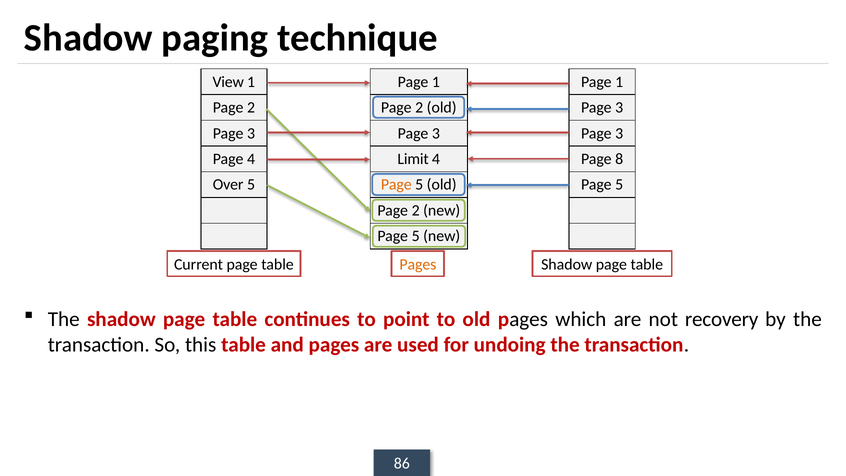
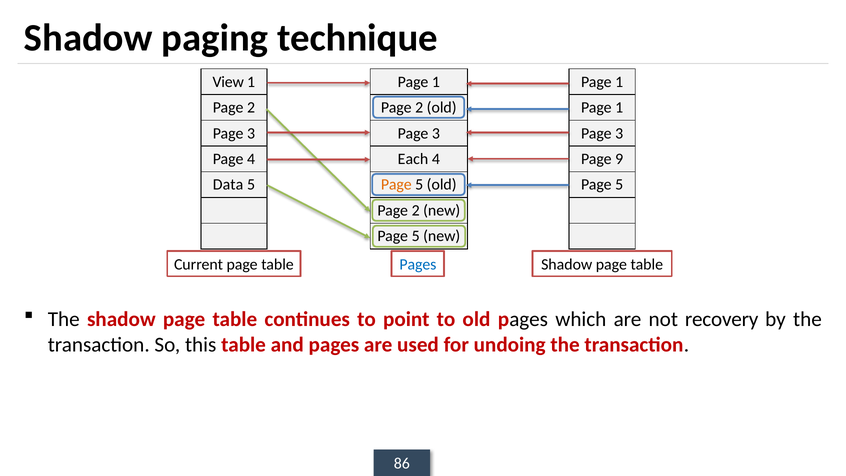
3 at (619, 108): 3 -> 1
Limit: Limit -> Each
8: 8 -> 9
Over: Over -> Data
Pages at (418, 265) colour: orange -> blue
